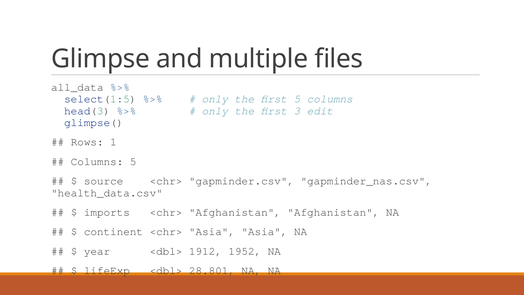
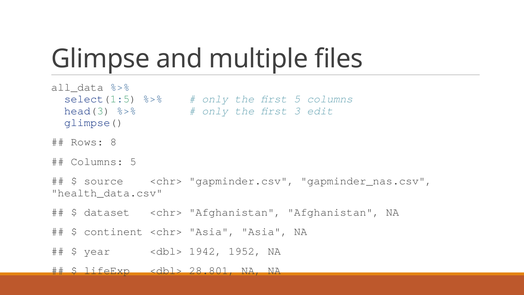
1: 1 -> 8
imports: imports -> dataset
1912: 1912 -> 1942
